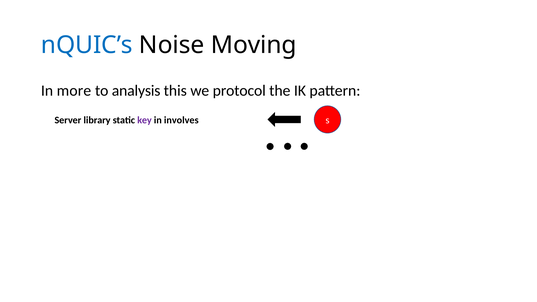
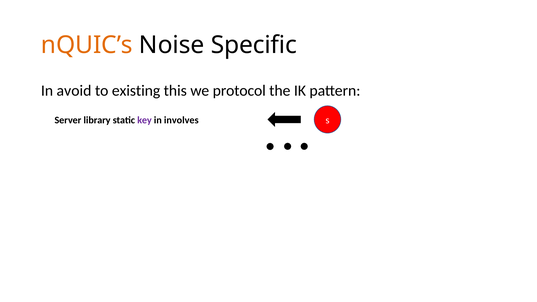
nQUIC’s colour: blue -> orange
Moving: Moving -> Specific
more: more -> avoid
analysis: analysis -> existing
